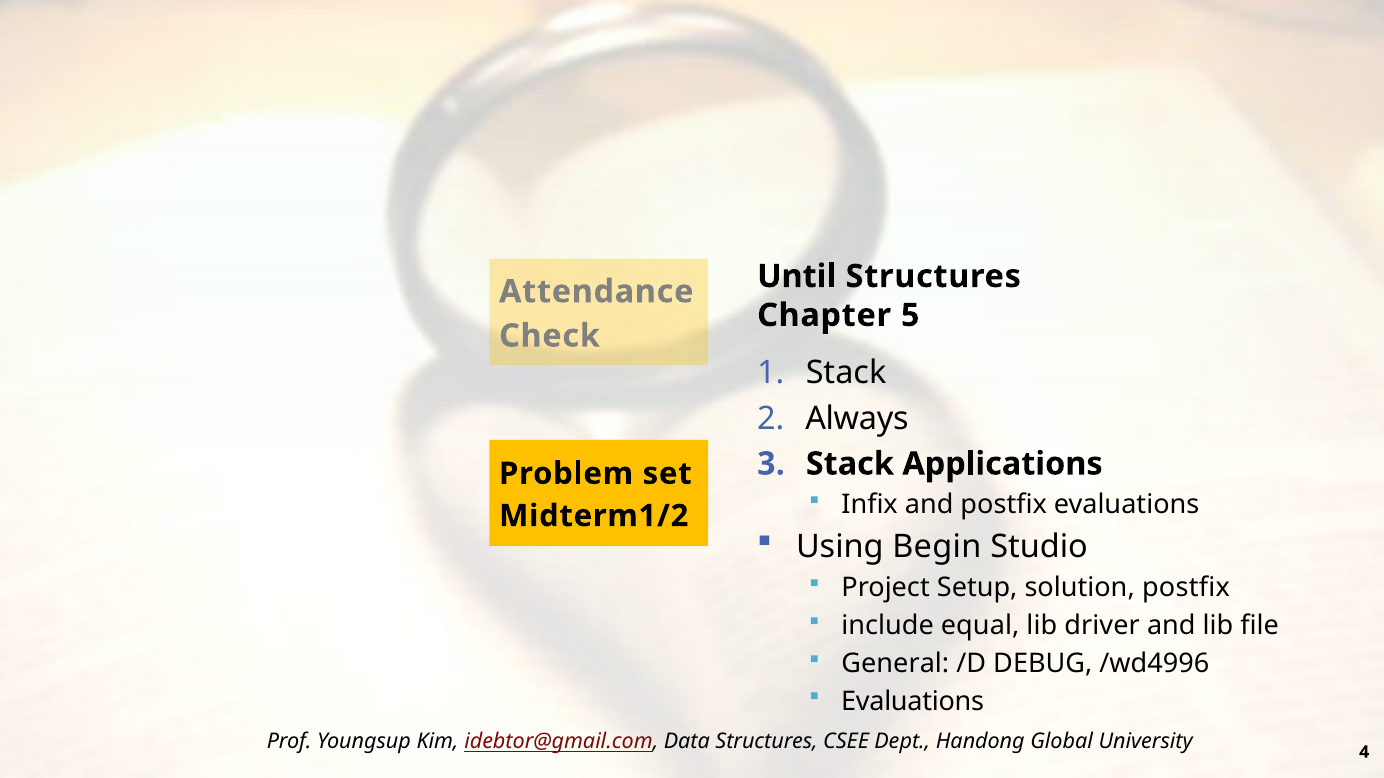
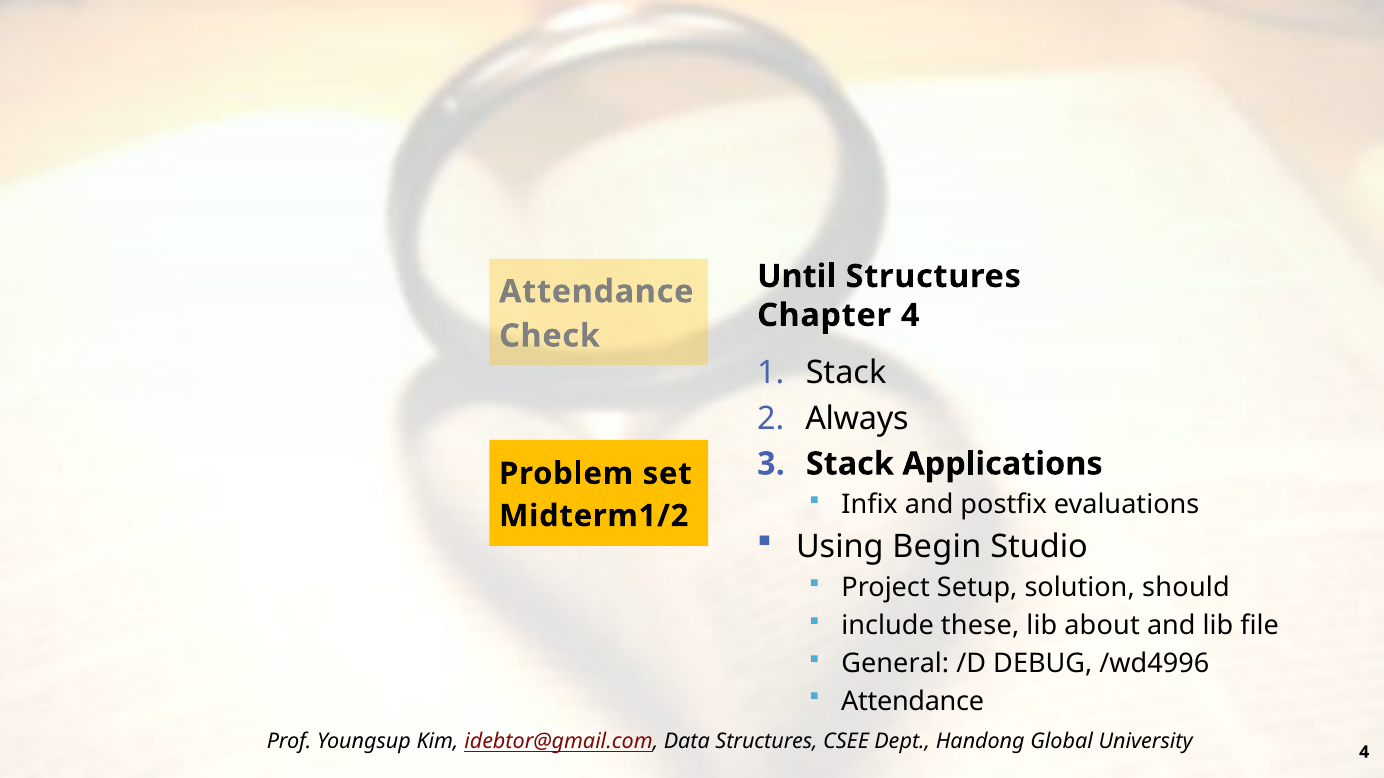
Chapter 5: 5 -> 4
solution postfix: postfix -> should
equal: equal -> these
driver: driver -> about
Evaluations at (913, 702): Evaluations -> Attendance
